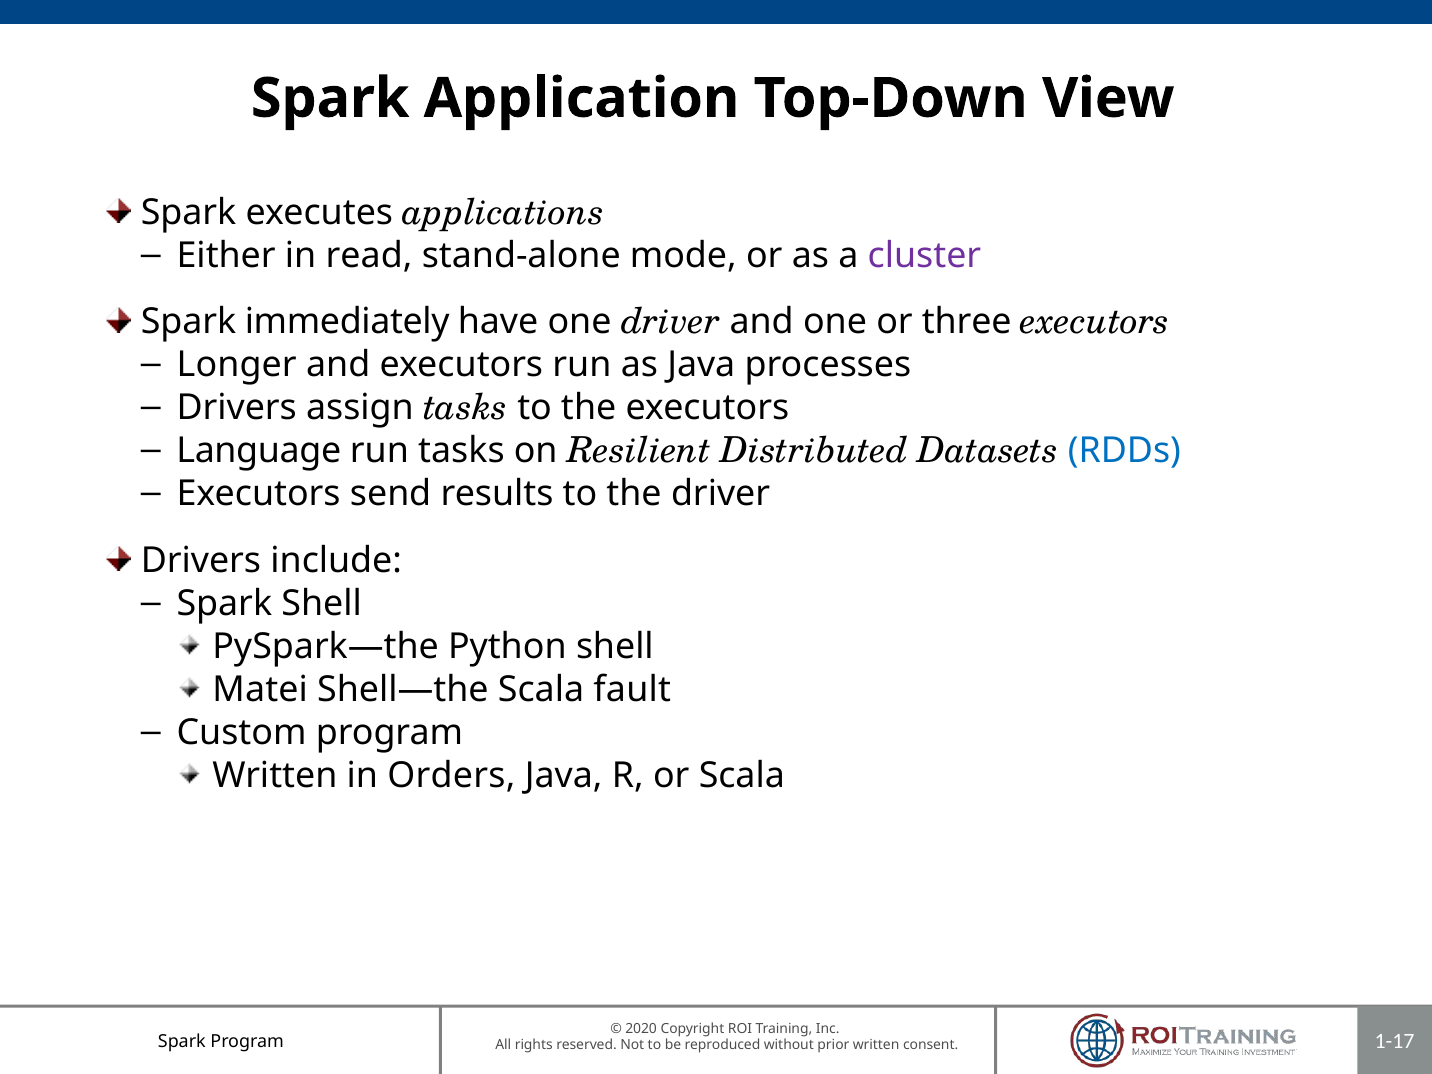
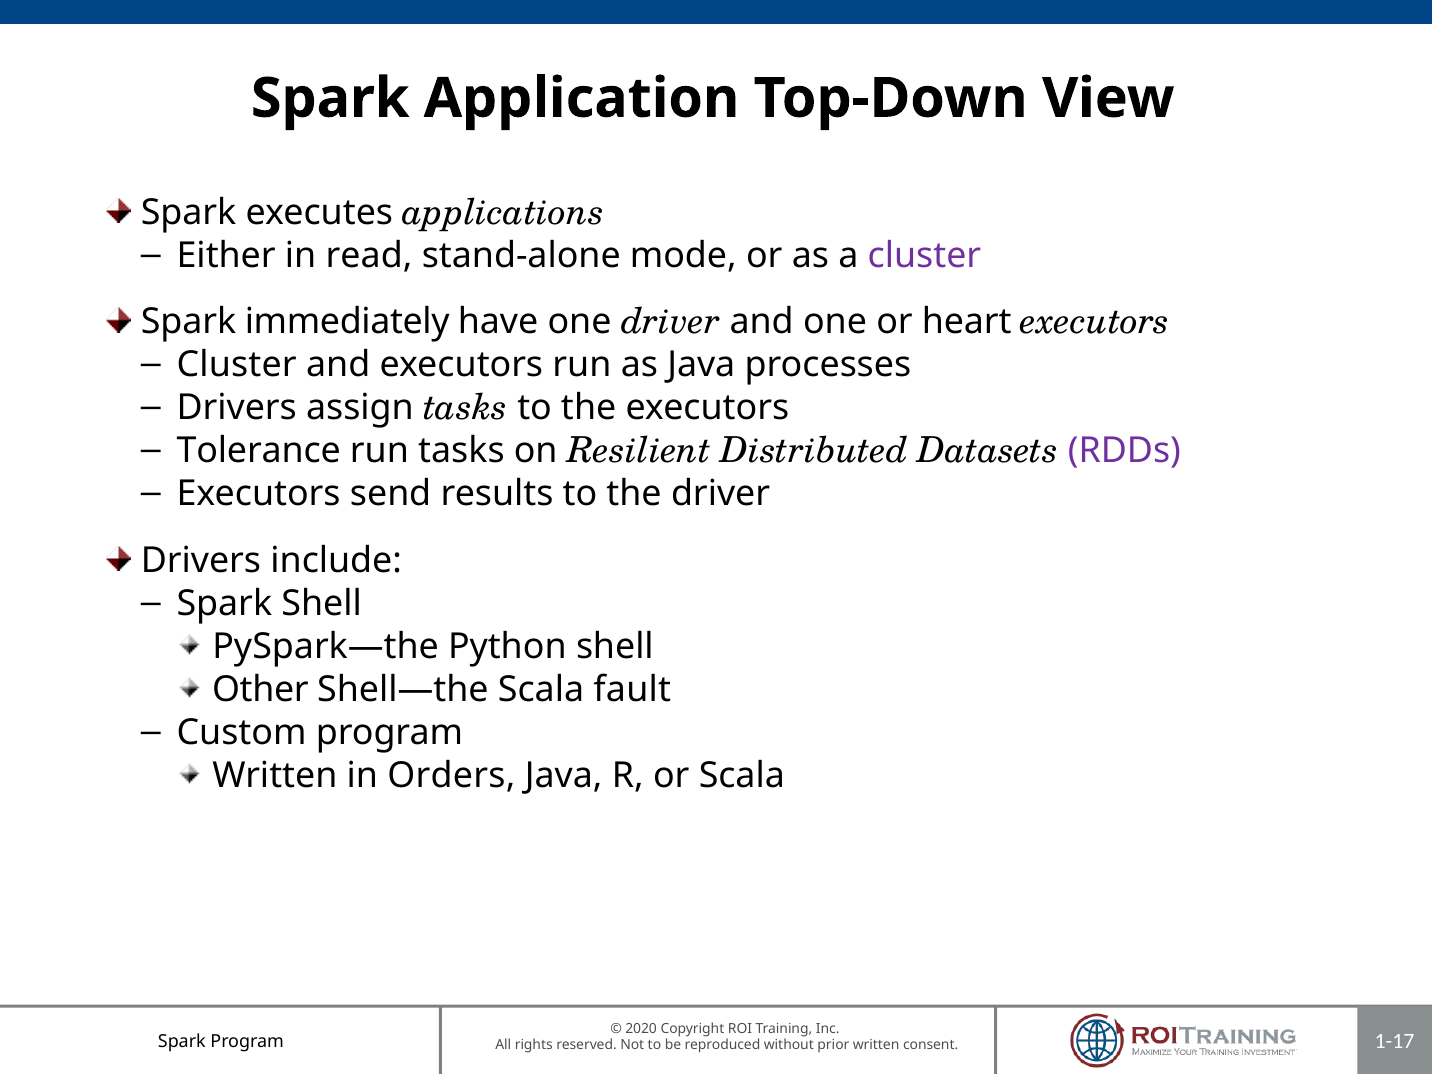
three: three -> heart
Longer at (237, 365): Longer -> Cluster
Language: Language -> Tolerance
RDDs colour: blue -> purple
Matei: Matei -> Other
